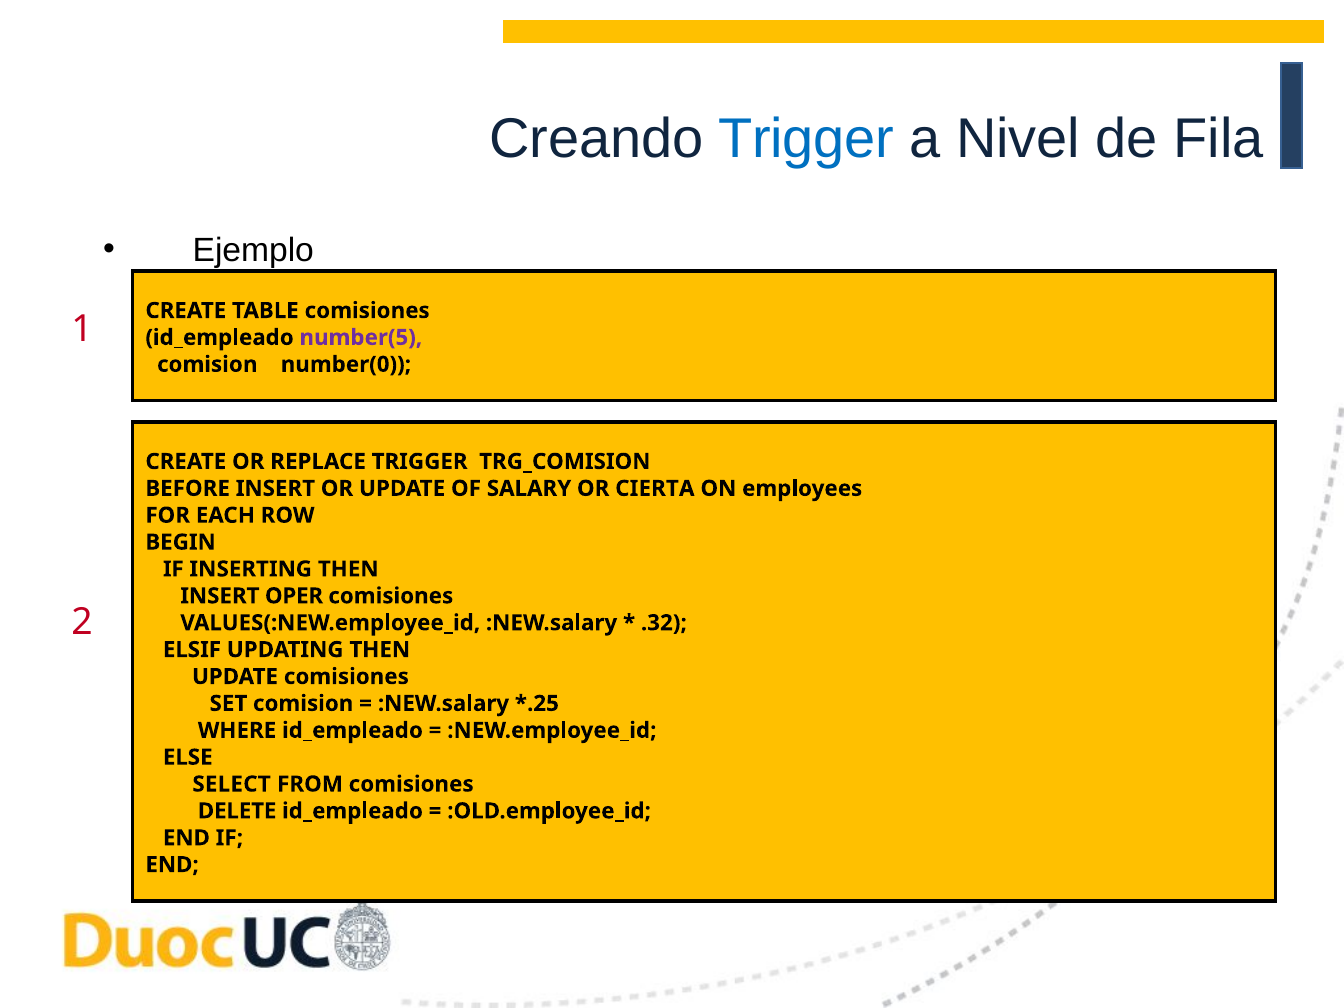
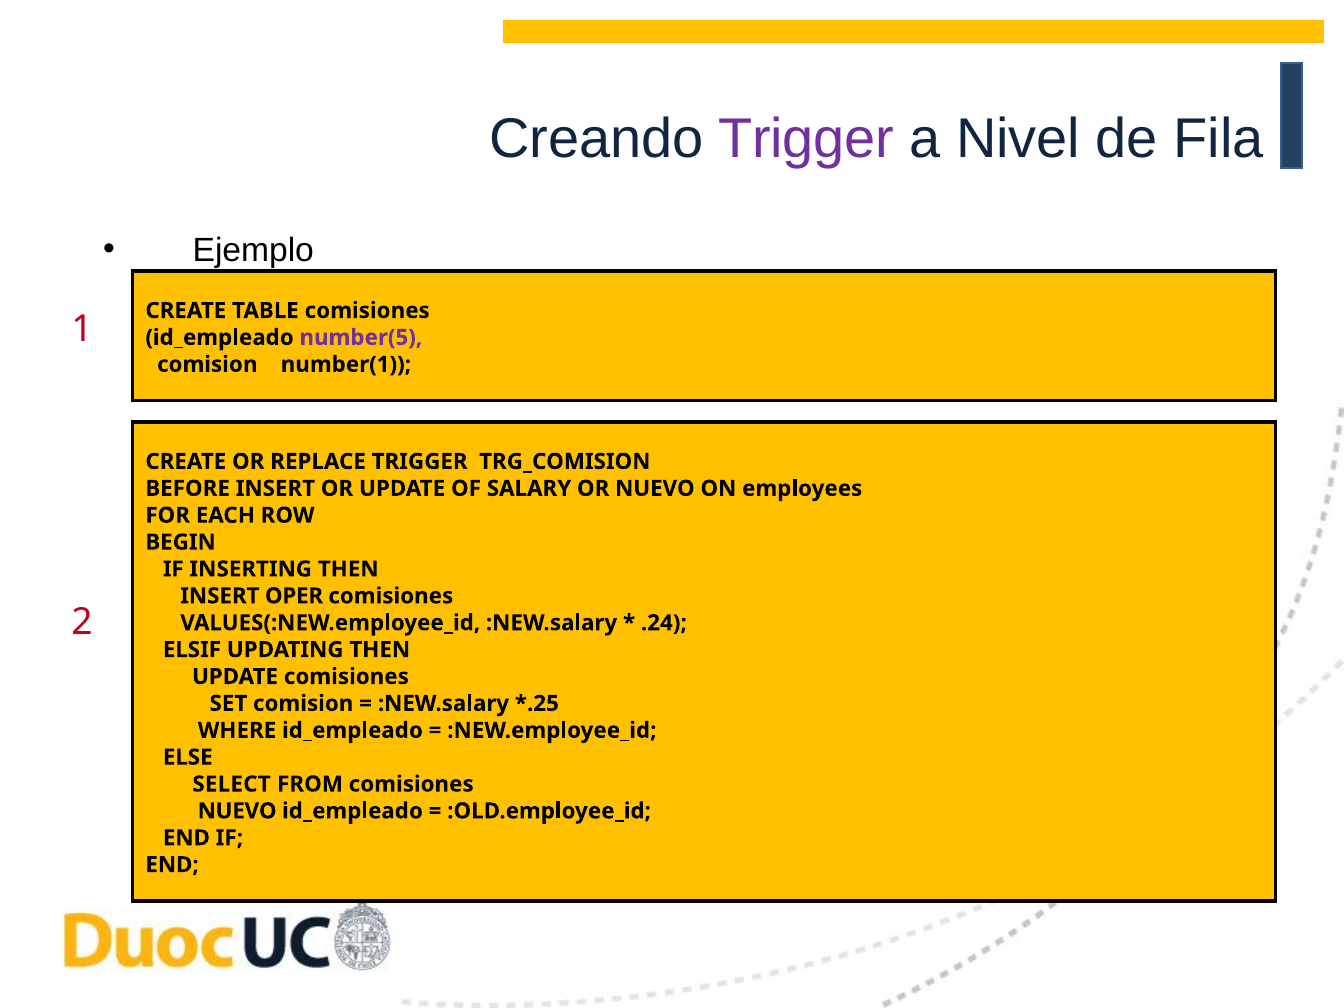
Trigger at (806, 139) colour: blue -> purple
number(0: number(0 -> number(1
OR CIERTA: CIERTA -> NUEVO
.32: .32 -> .24
DELETE at (237, 811): DELETE -> NUEVO
